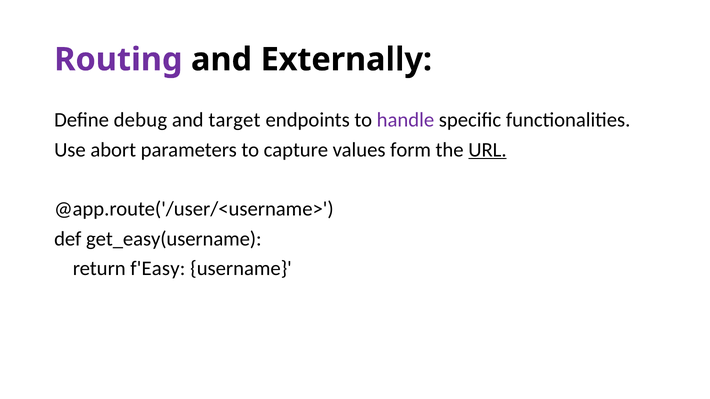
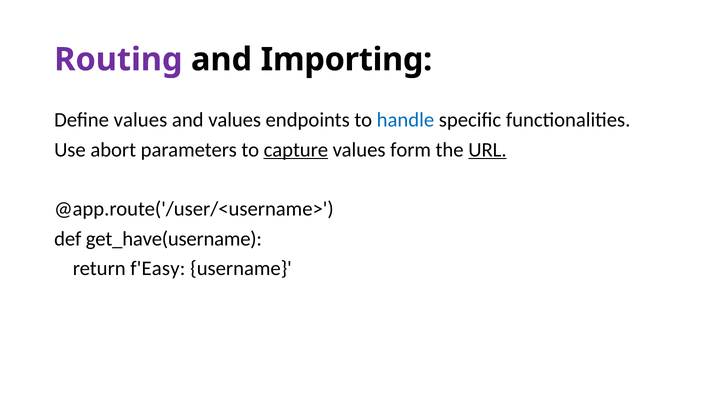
Externally: Externally -> Importing
Define debug: debug -> values
and target: target -> values
handle colour: purple -> blue
capture underline: none -> present
get_easy(username: get_easy(username -> get_have(username
